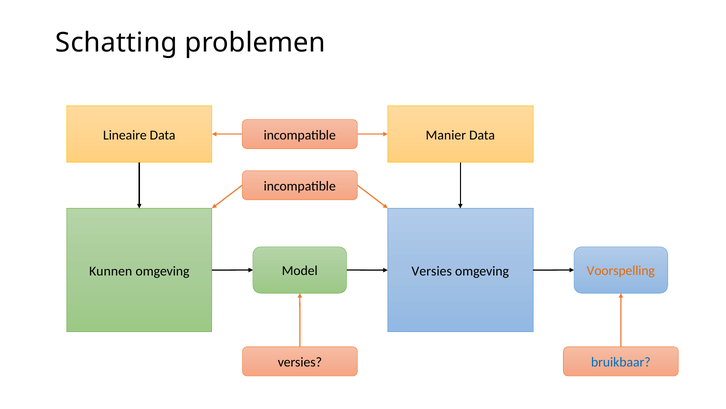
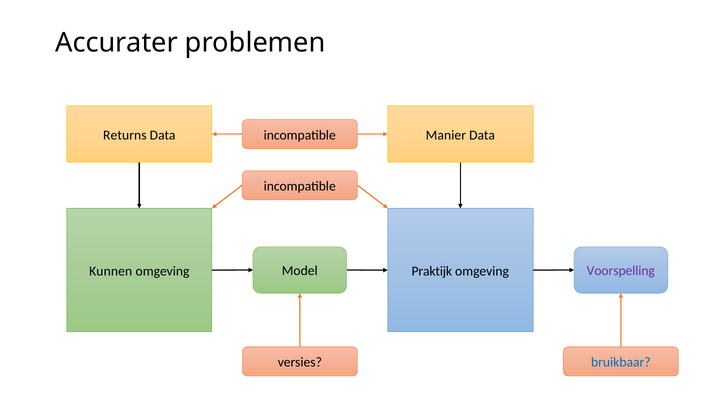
Schatting: Schatting -> Accurater
Lineaire: Lineaire -> Returns
Voorspelling colour: orange -> purple
omgeving Versies: Versies -> Praktijk
